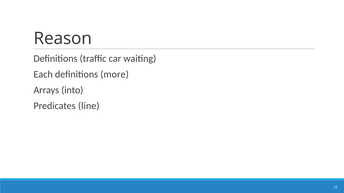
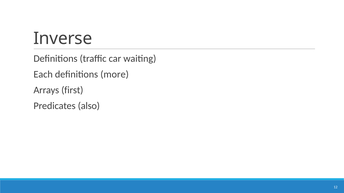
Reason: Reason -> Inverse
into: into -> first
line: line -> also
